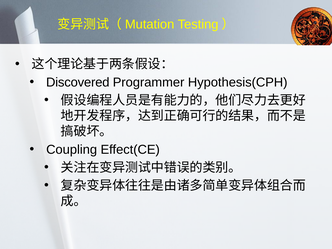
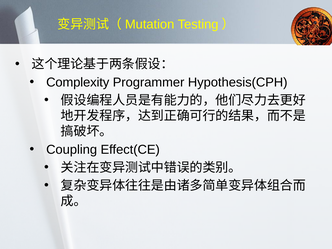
Discovered: Discovered -> Complexity
